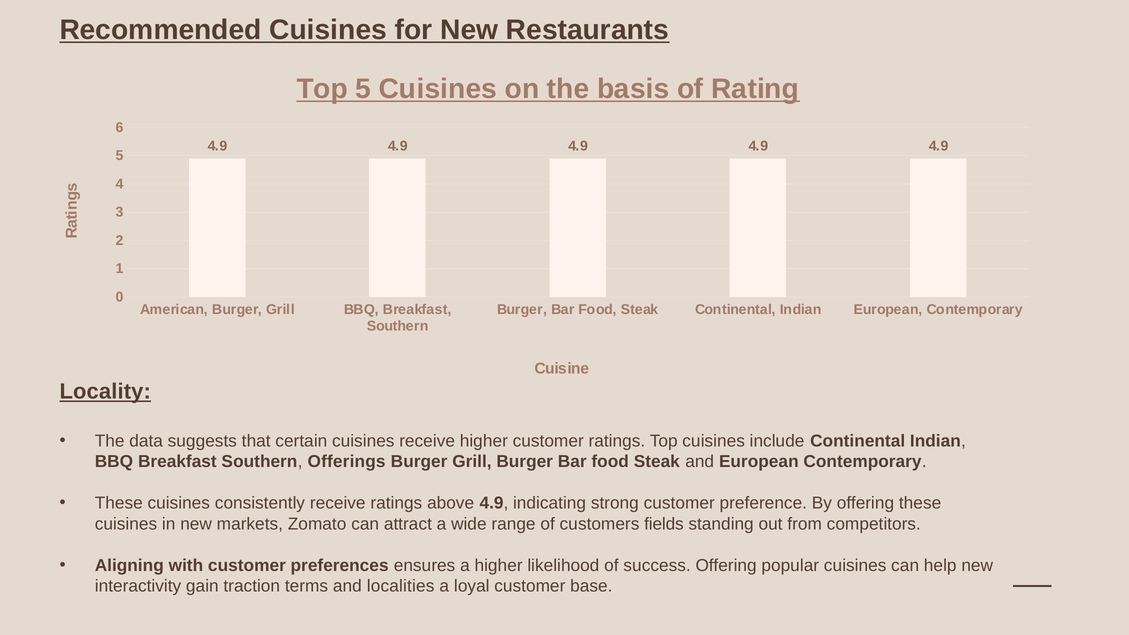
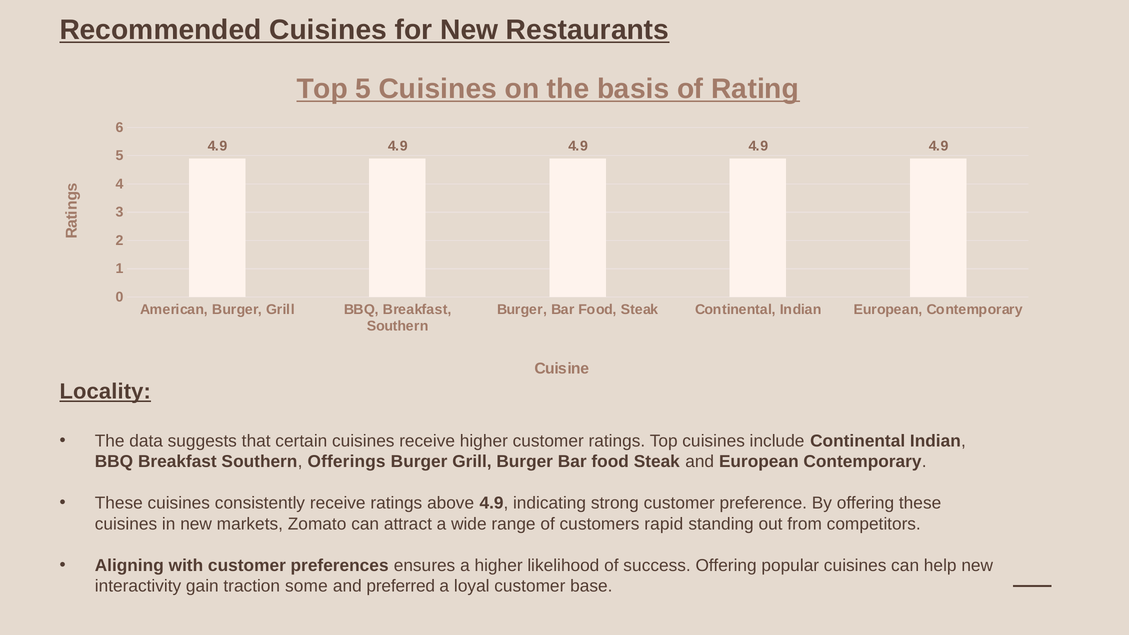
fields: fields -> rapid
terms: terms -> some
localities: localities -> preferred
